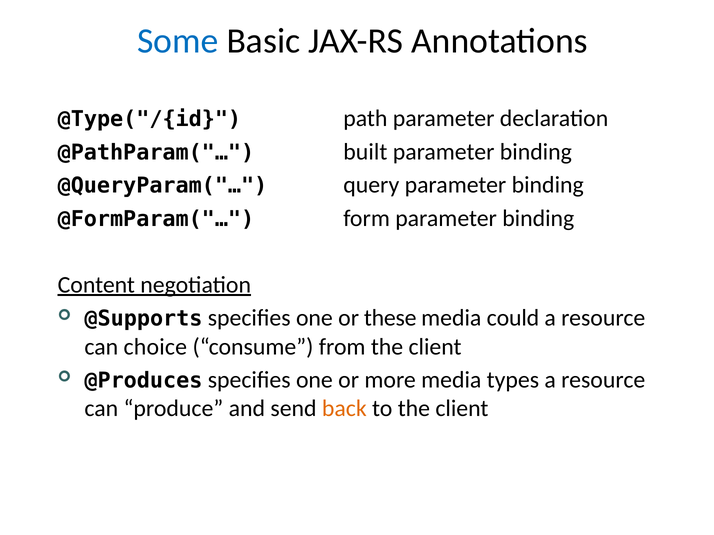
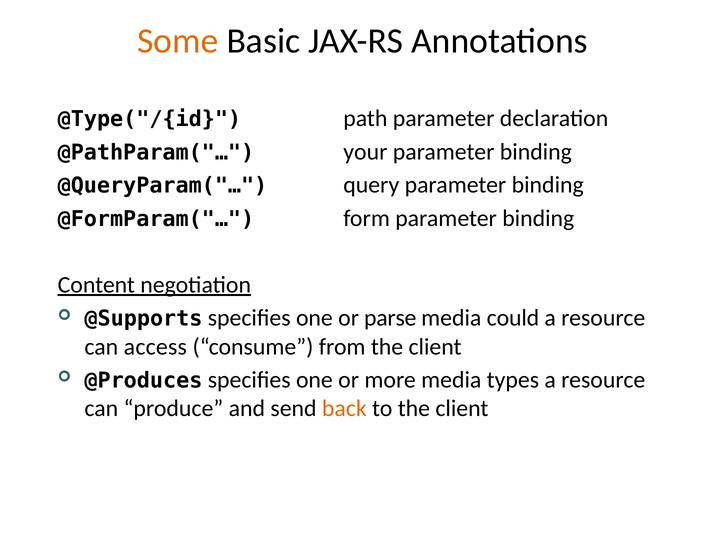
Some colour: blue -> orange
built: built -> your
these: these -> parse
choice: choice -> access
